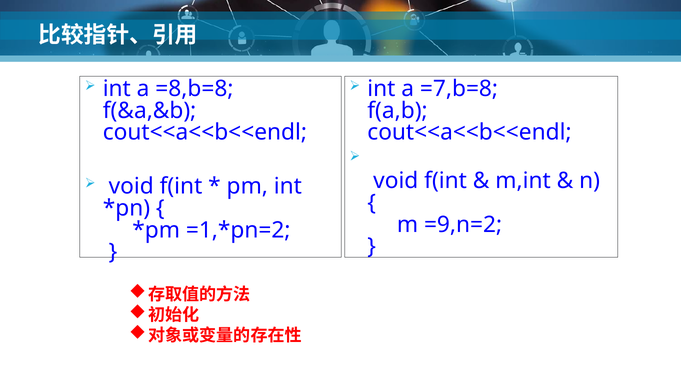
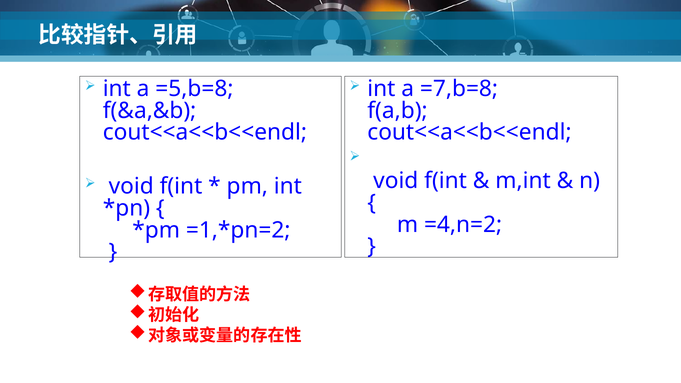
=8,b=8: =8,b=8 -> =5,b=8
=9,n=2: =9,n=2 -> =4,n=2
